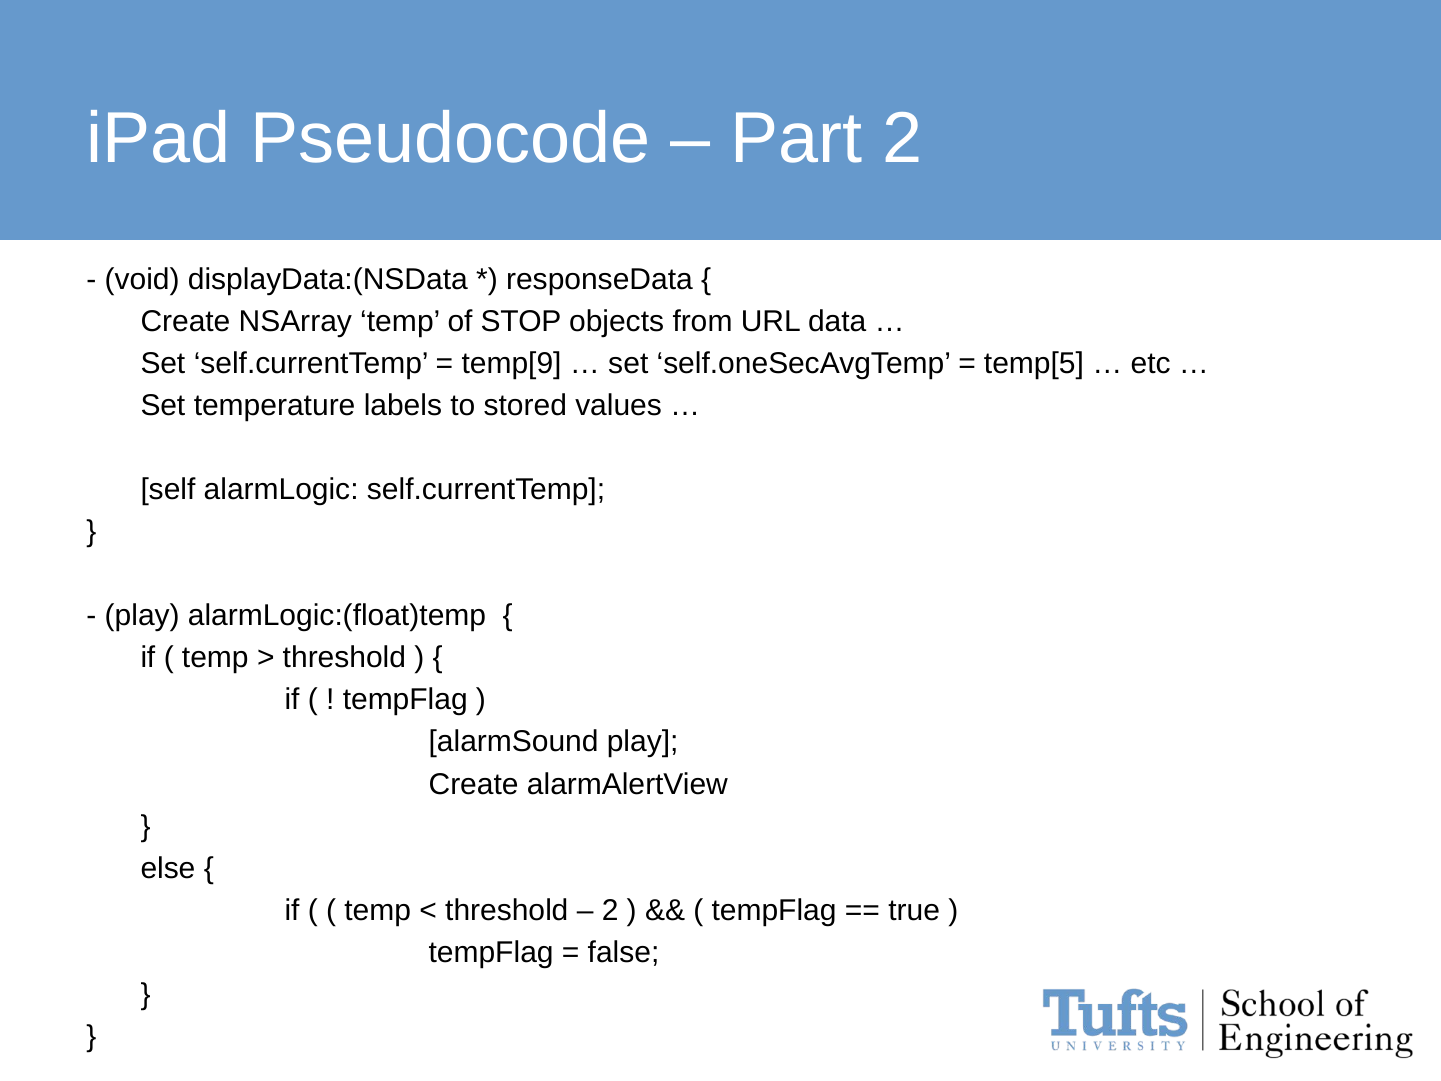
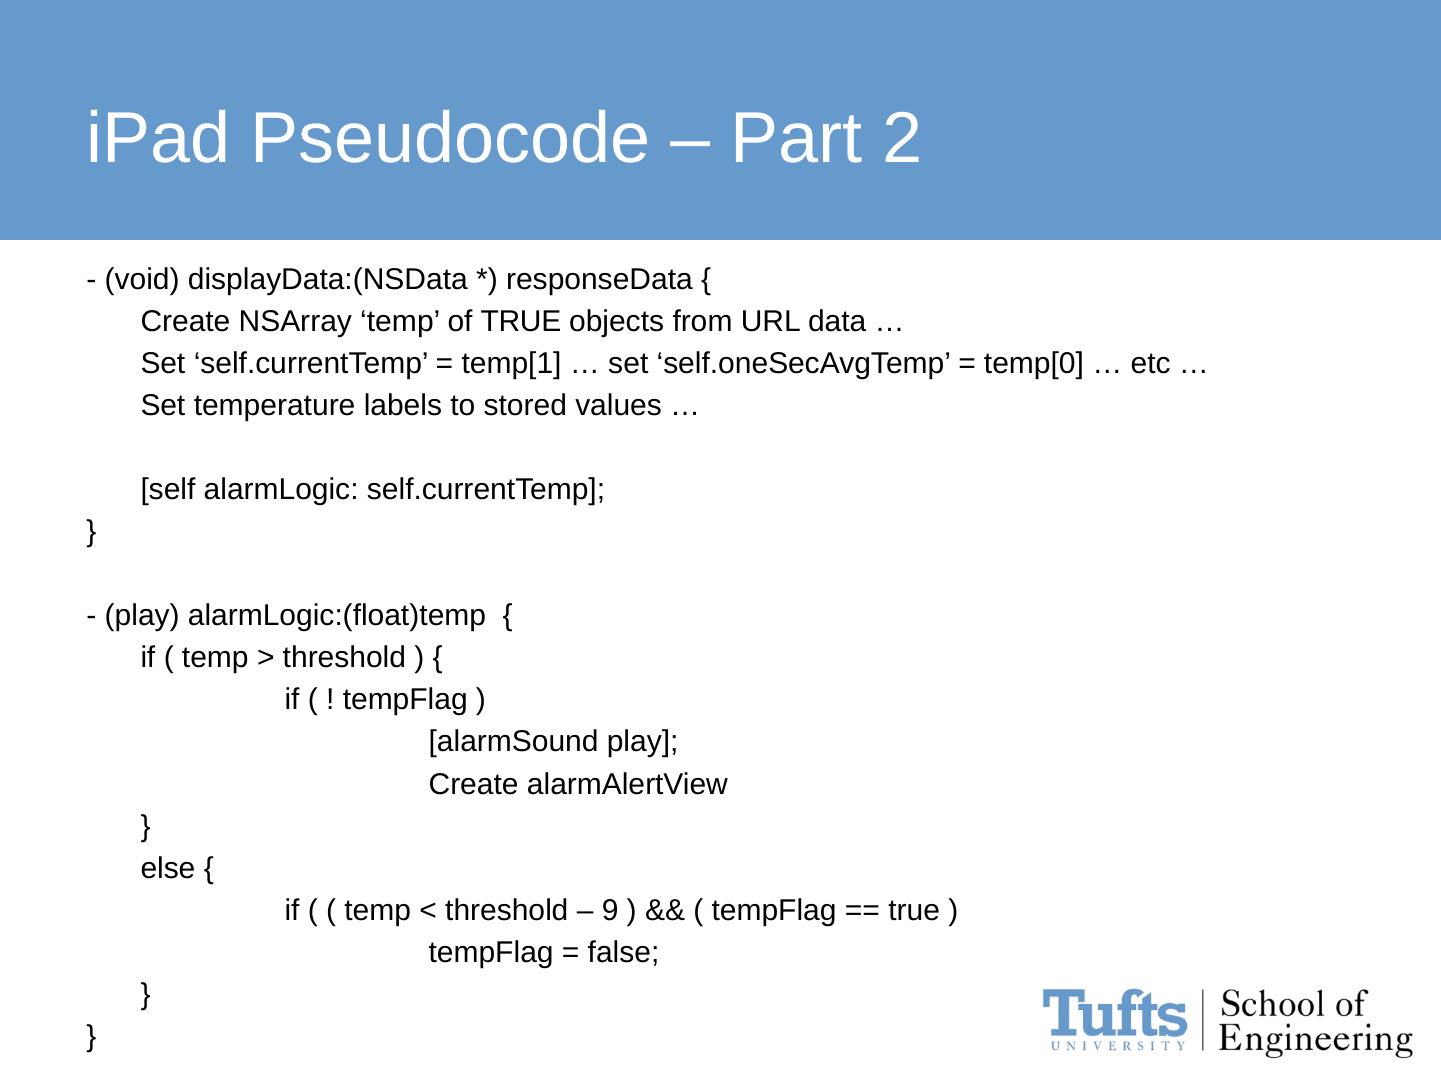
of STOP: STOP -> TRUE
temp[9: temp[9 -> temp[1
temp[5: temp[5 -> temp[0
2 at (610, 910): 2 -> 9
